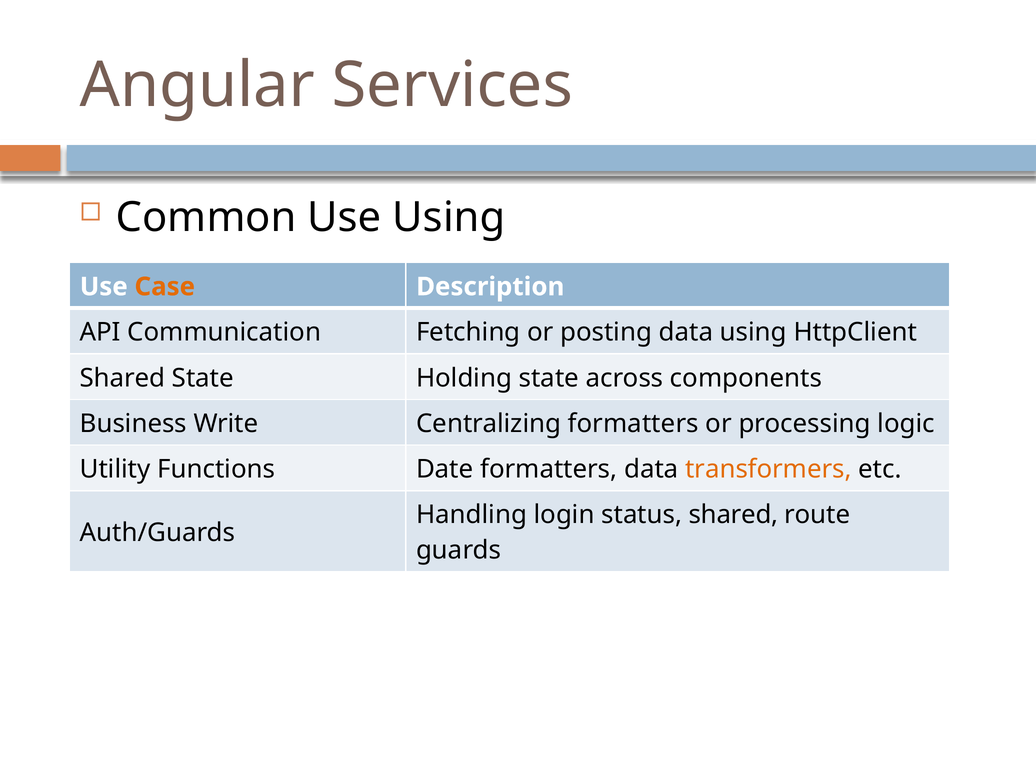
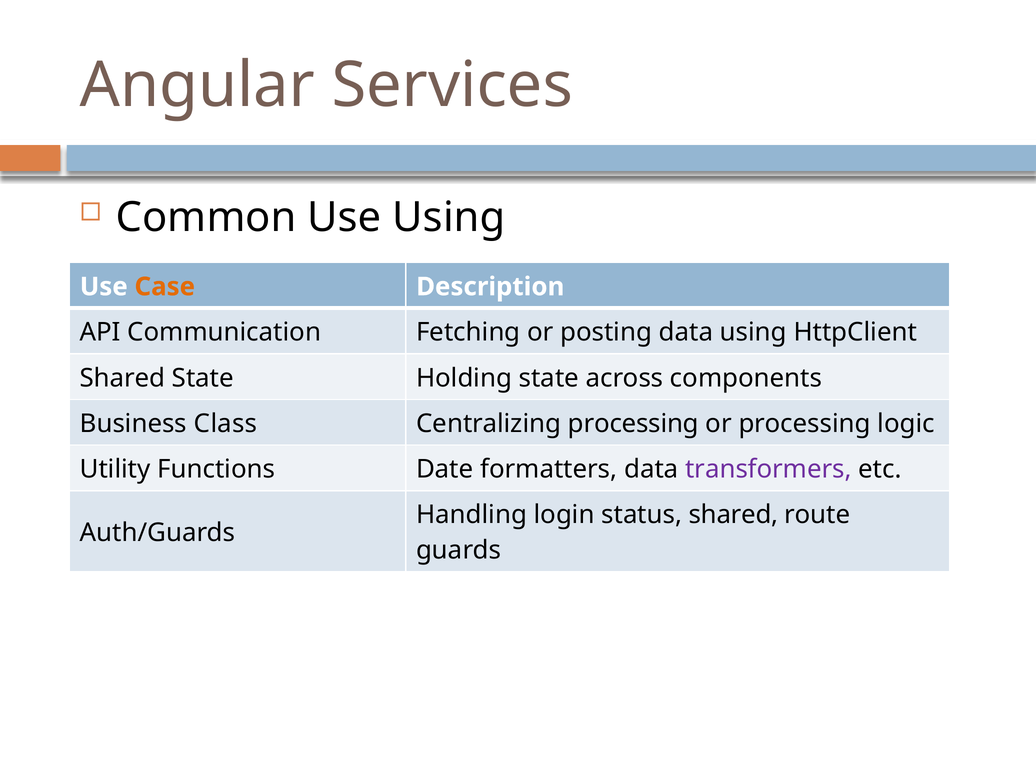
Write: Write -> Class
Centralizing formatters: formatters -> processing
transformers colour: orange -> purple
